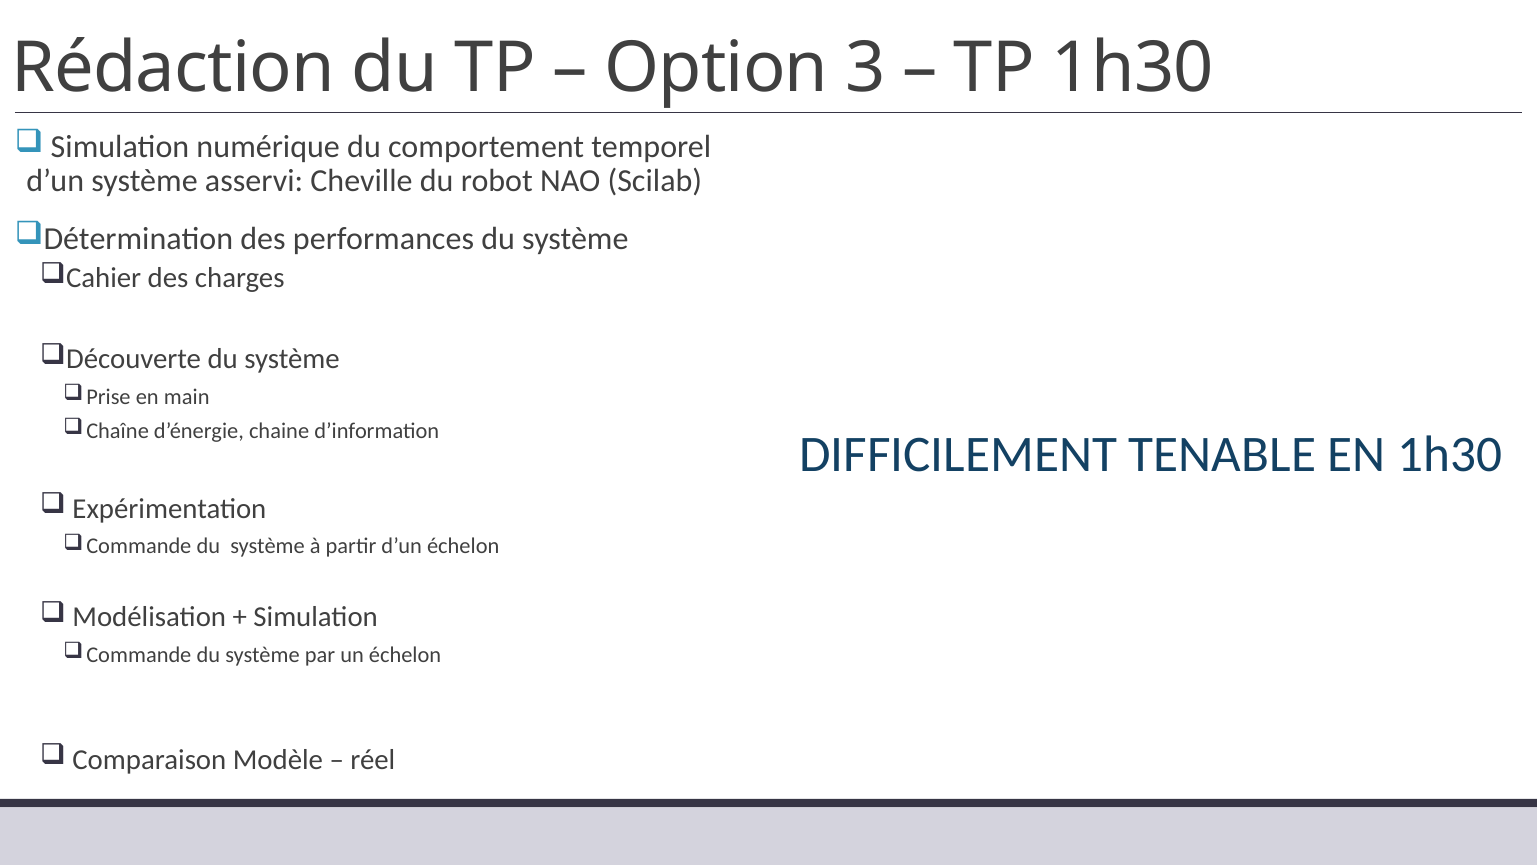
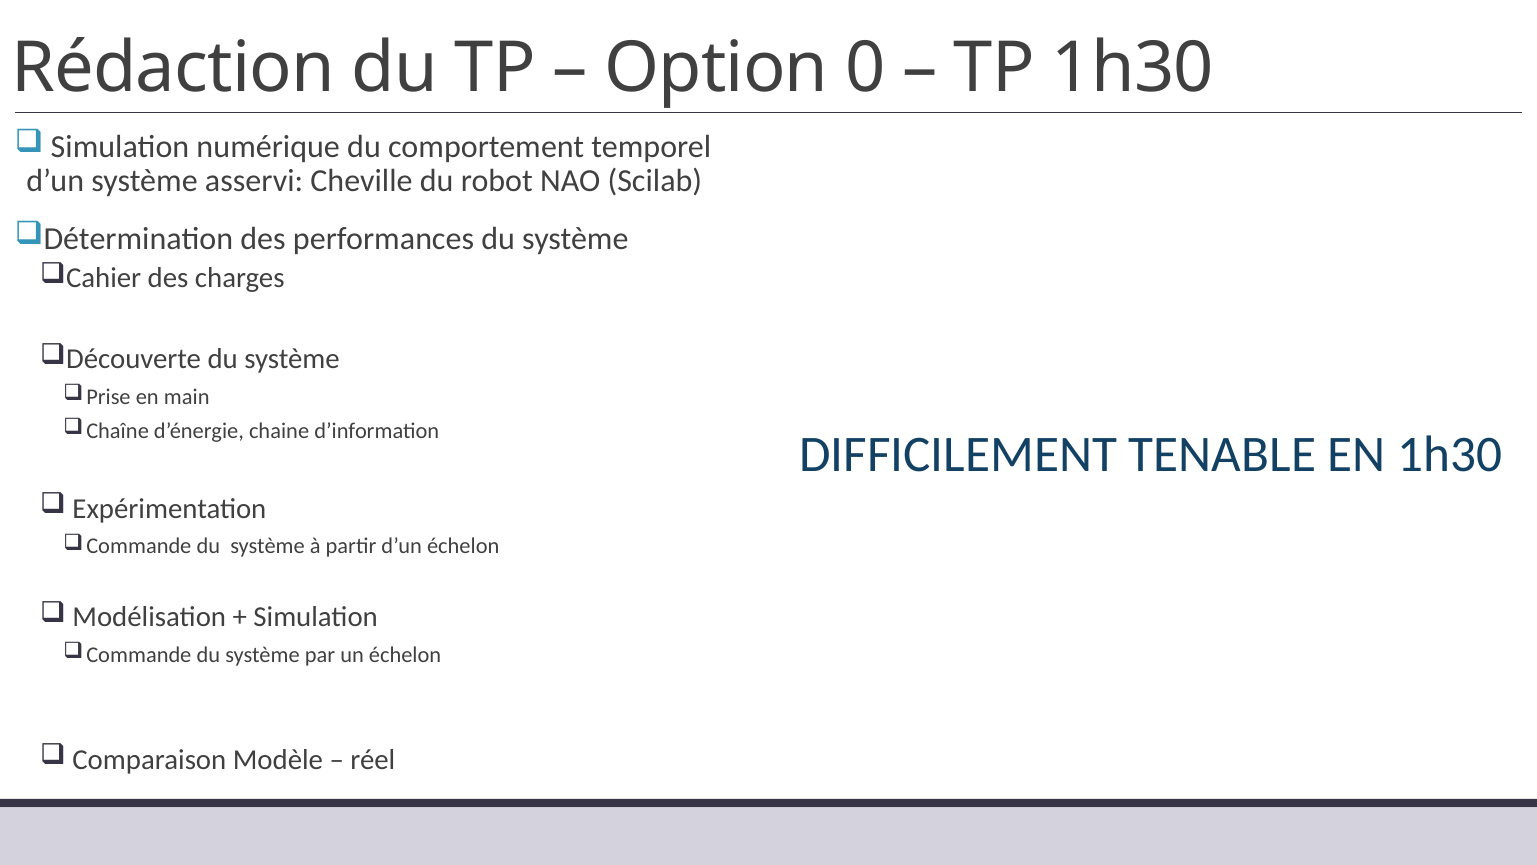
3: 3 -> 0
